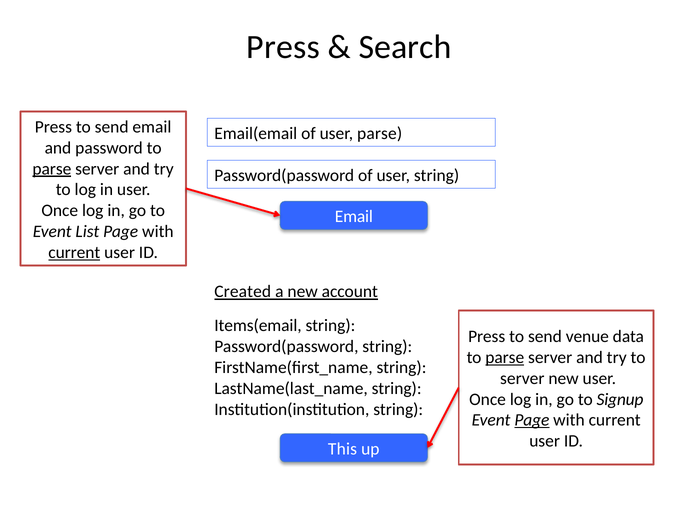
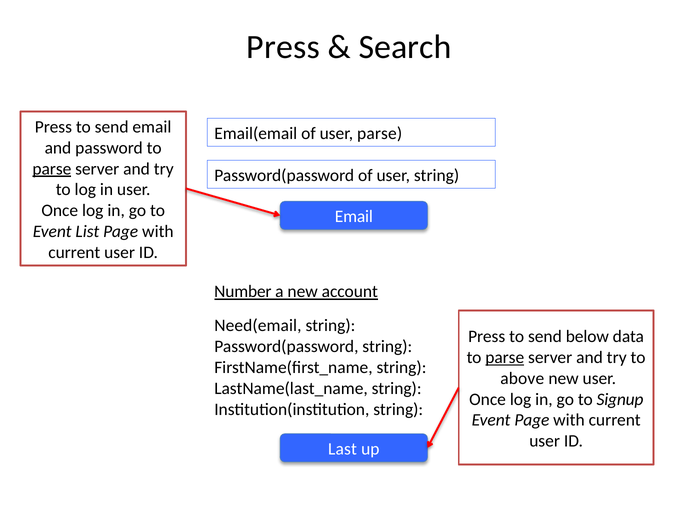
current at (74, 252) underline: present -> none
Created: Created -> Number
Items(email: Items(email -> Need(email
venue: venue -> below
server at (522, 378): server -> above
Page at (532, 420) underline: present -> none
This: This -> Last
